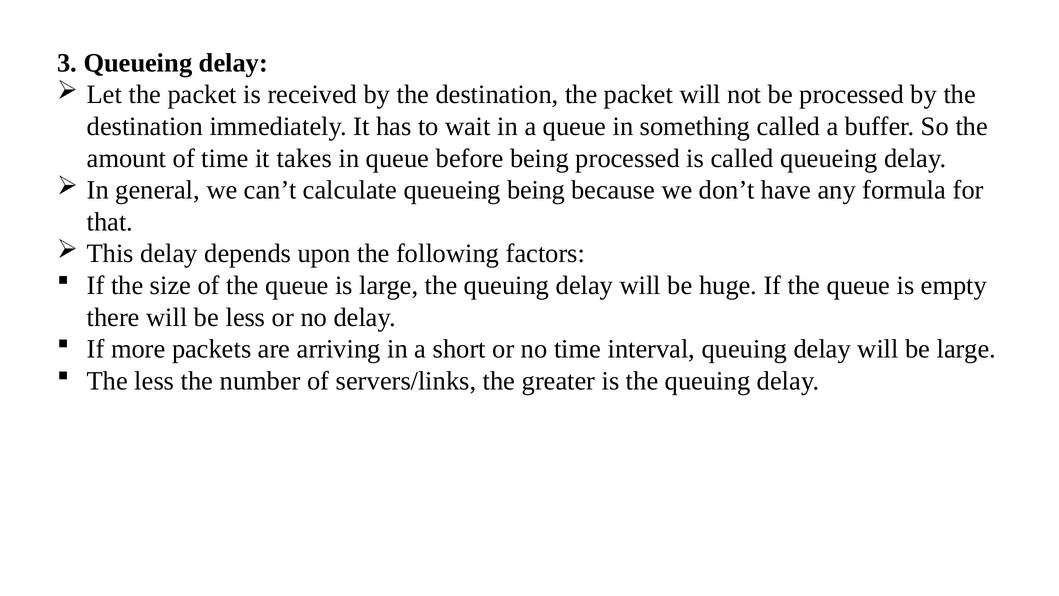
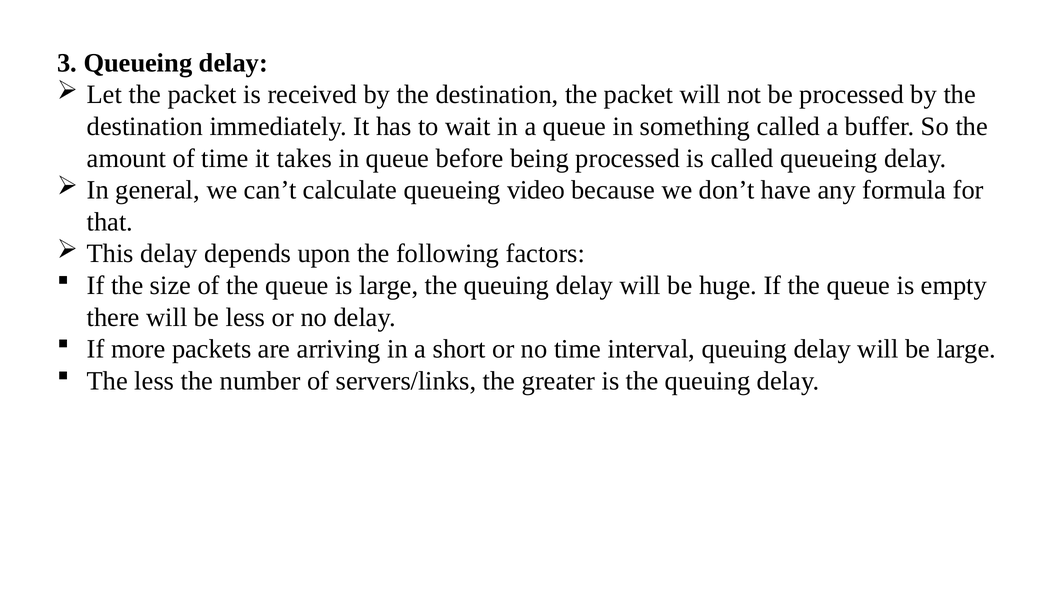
queueing being: being -> video
